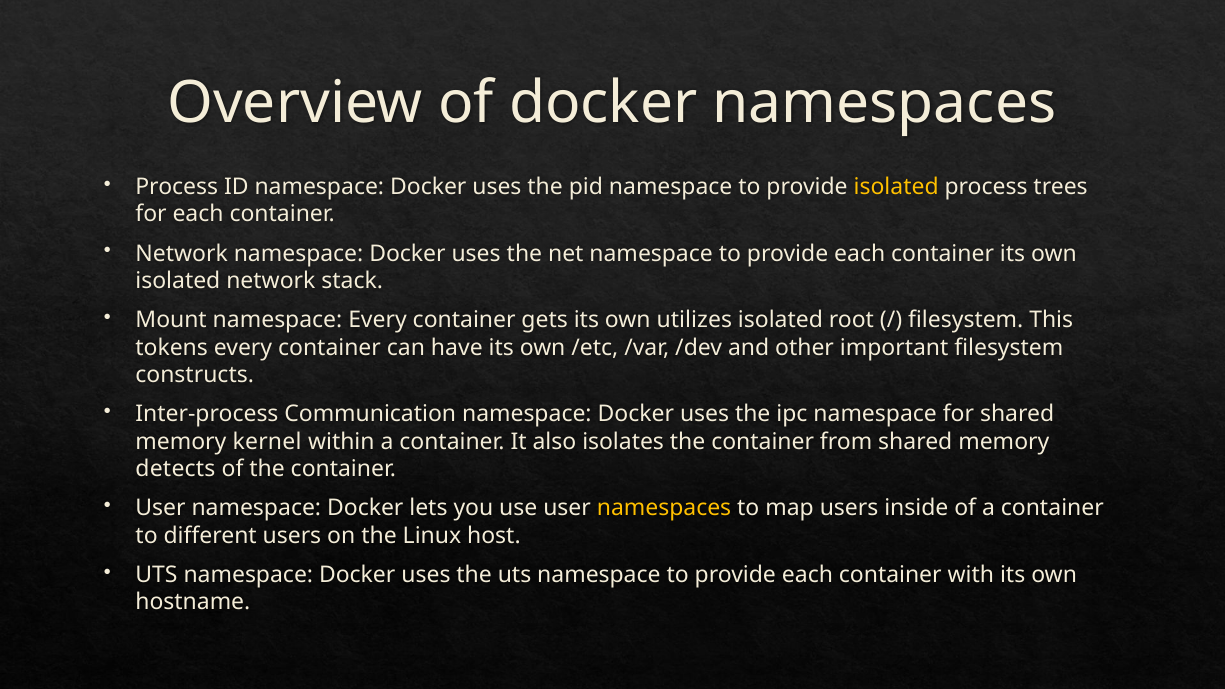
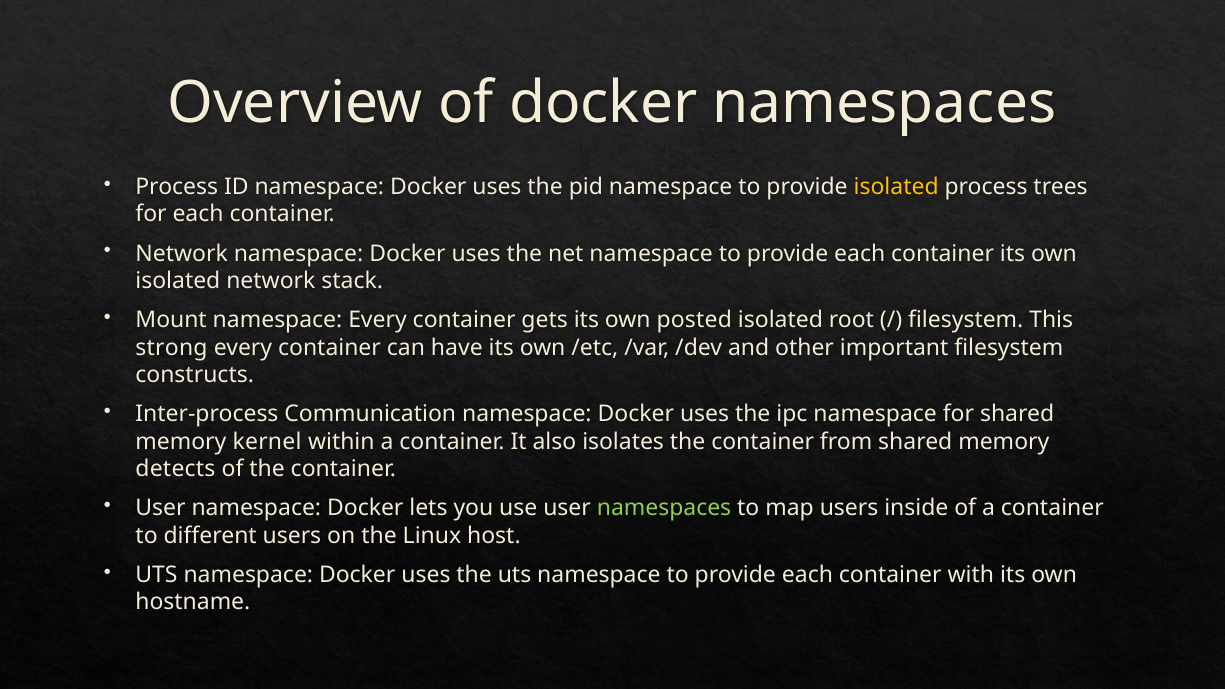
utilizes: utilizes -> posted
tokens: tokens -> strong
namespaces at (664, 508) colour: yellow -> light green
